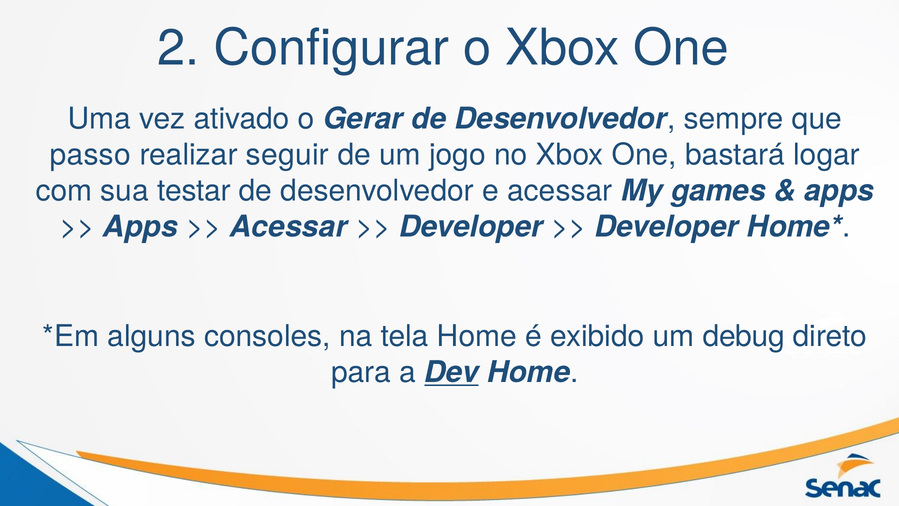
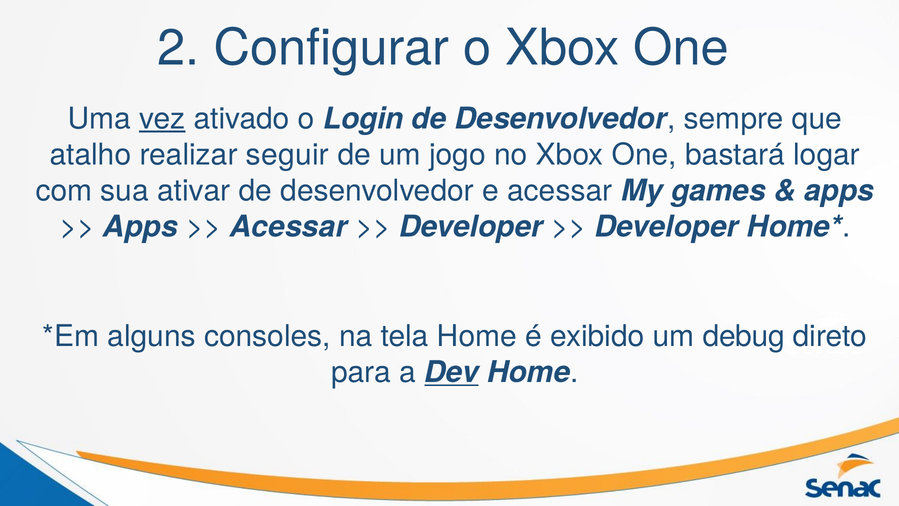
vez underline: none -> present
Gerar: Gerar -> Login
passo: passo -> atalho
testar: testar -> ativar
